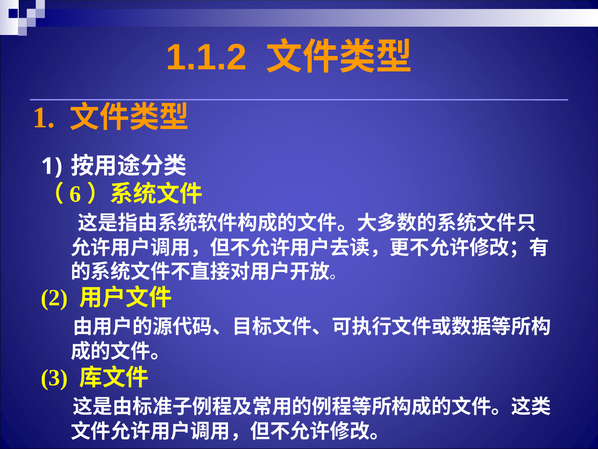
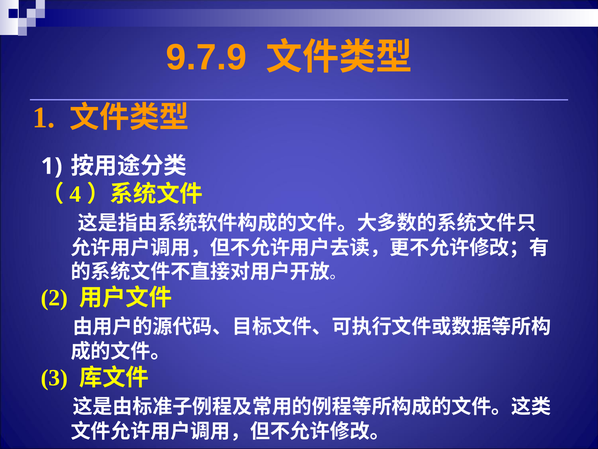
1.1.2: 1.1.2 -> 9.7.9
6: 6 -> 4
